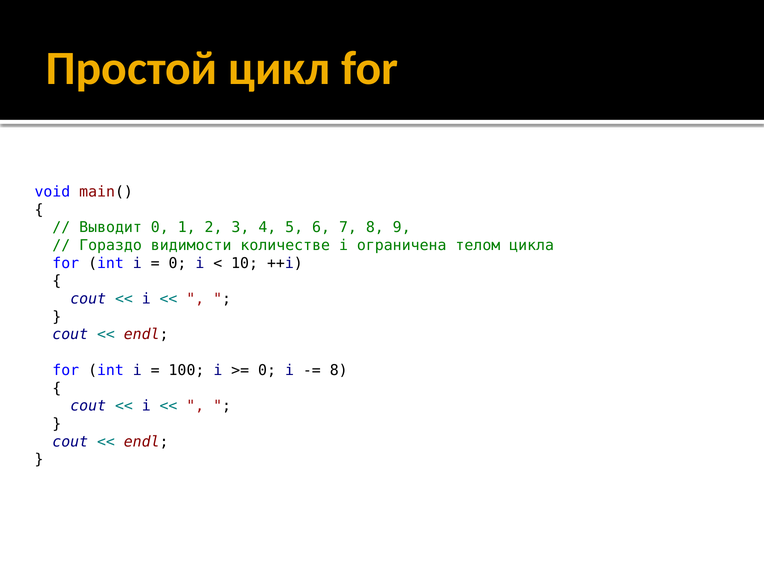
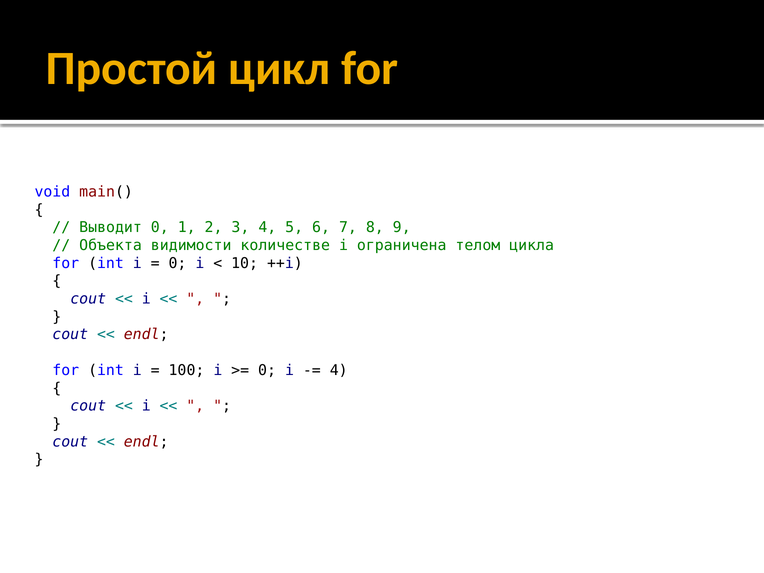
Гораздо: Гораздо -> Объекта
8 at (339, 370): 8 -> 4
